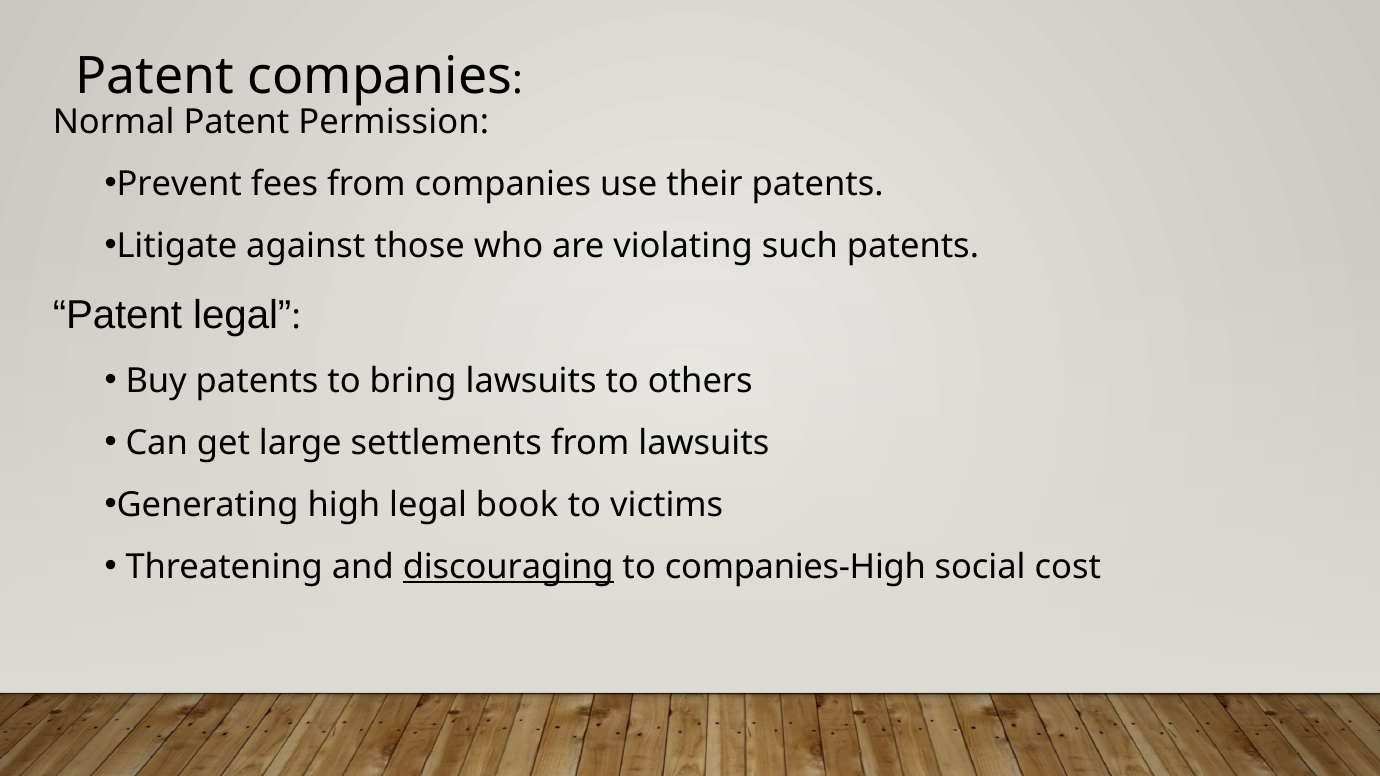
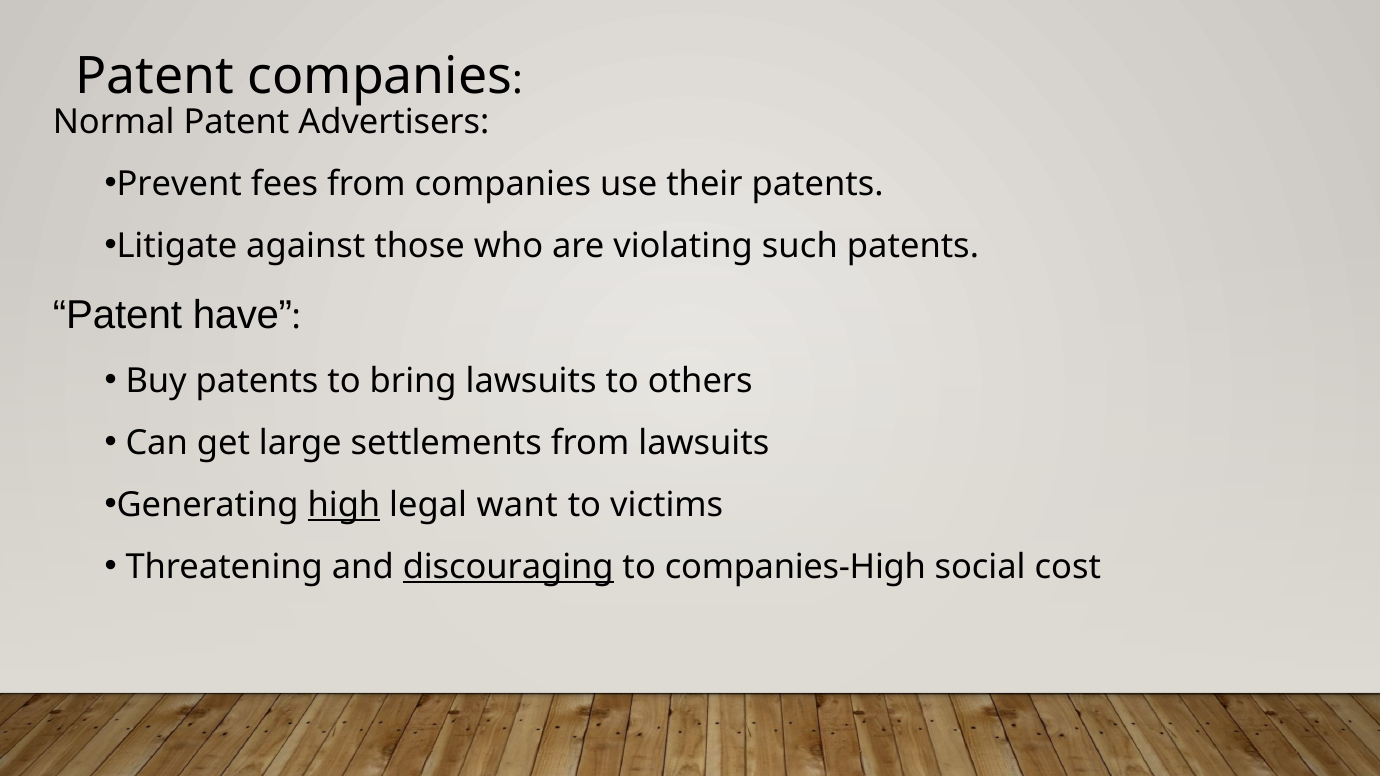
Permission: Permission -> Advertisers
Patent legal: legal -> have
high underline: none -> present
book: book -> want
